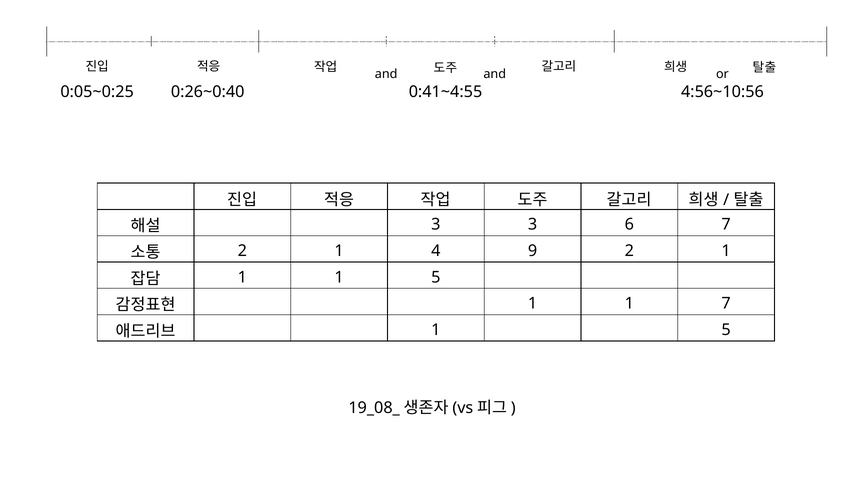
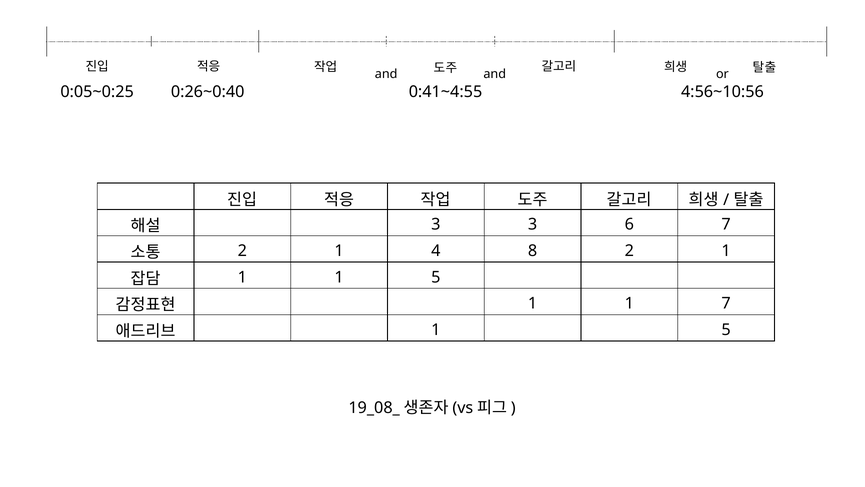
9: 9 -> 8
